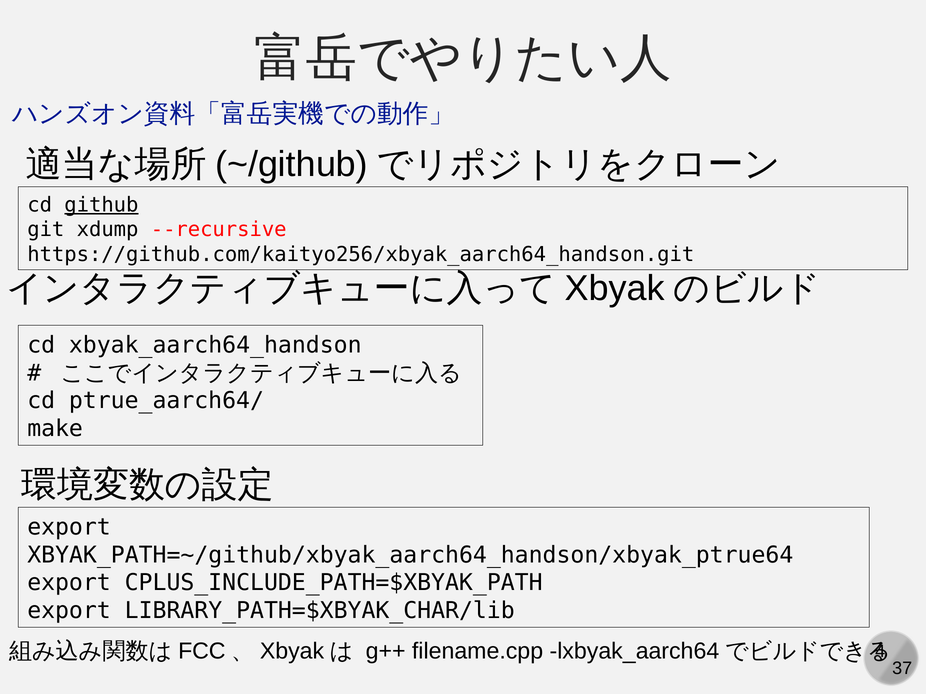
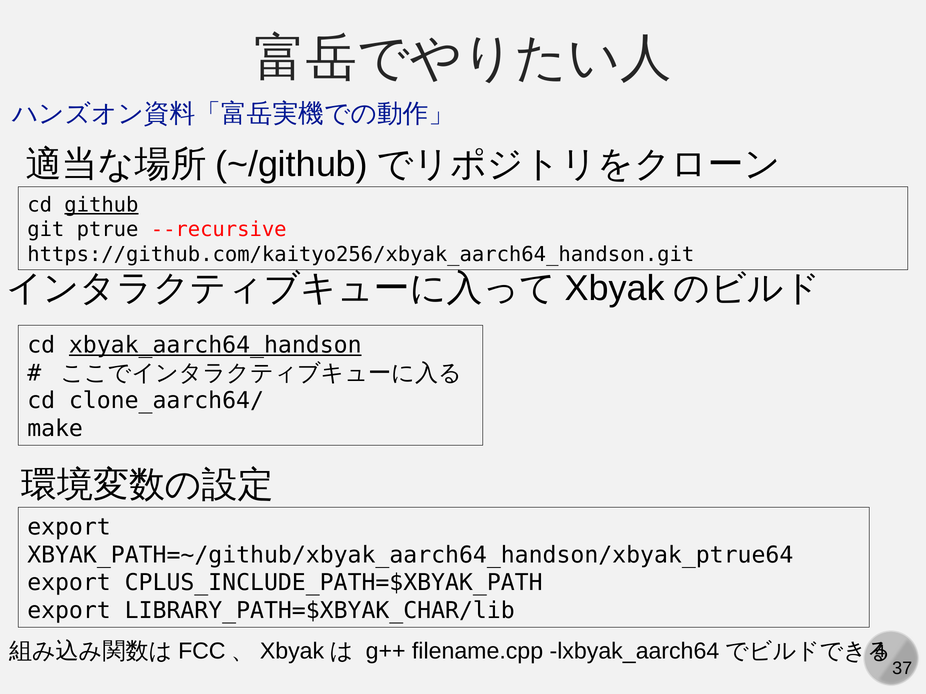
xdump: xdump -> ptrue
xbyak_aarch64_handson underline: none -> present
ptrue_aarch64/: ptrue_aarch64/ -> clone_aarch64/
